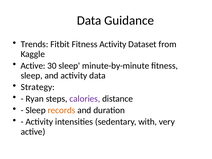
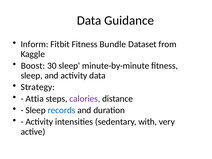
Trends: Trends -> Inform
Fitness Activity: Activity -> Bundle
Active at (33, 66): Active -> Boost
Ryan: Ryan -> Attia
records colour: orange -> blue
